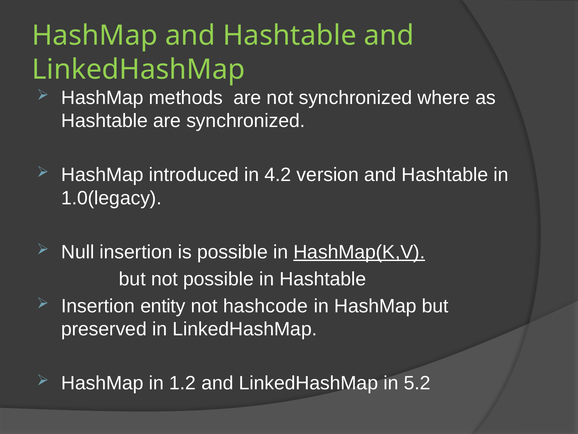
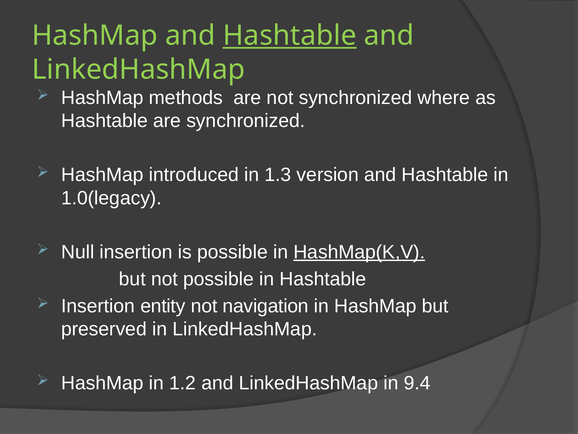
Hashtable at (290, 36) underline: none -> present
4.2: 4.2 -> 1.3
hashcode: hashcode -> navigation
5.2: 5.2 -> 9.4
